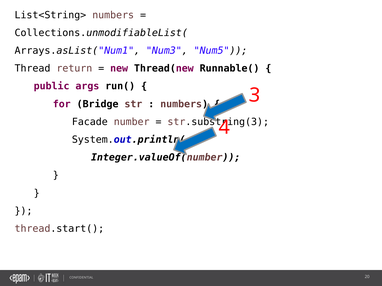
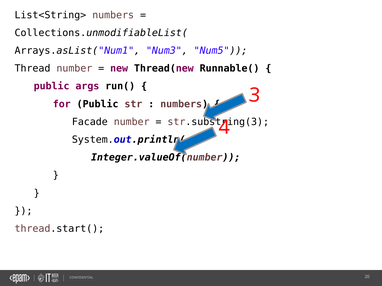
Thread return: return -> number
for Bridge: Bridge -> Public
